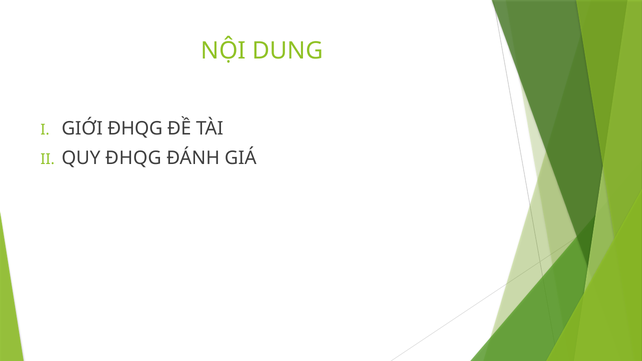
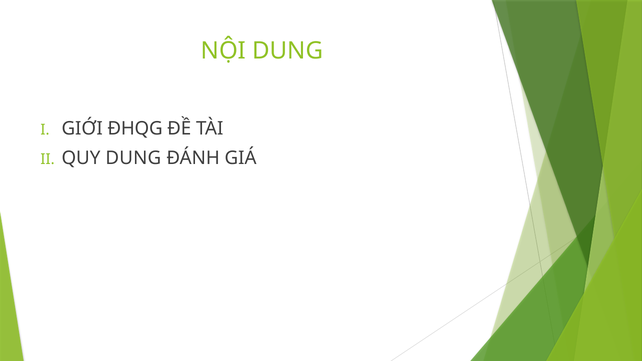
QUY ĐHQG: ĐHQG -> DUNG
